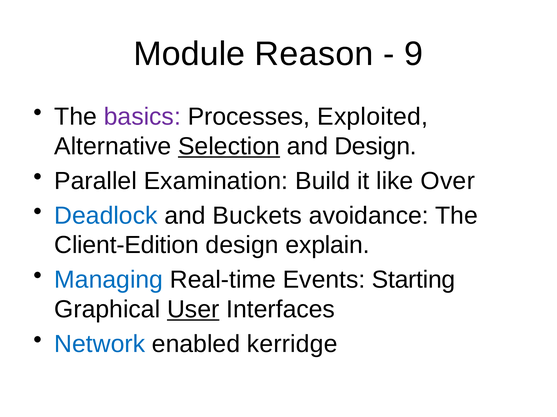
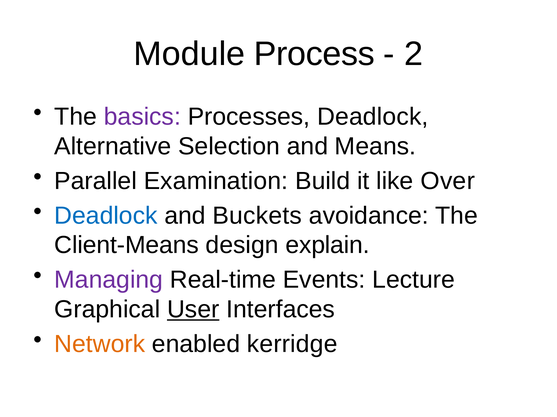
Reason: Reason -> Process
9: 9 -> 2
Processes Exploited: Exploited -> Deadlock
Selection underline: present -> none
and Design: Design -> Means
Client-Edition: Client-Edition -> Client-Means
Managing colour: blue -> purple
Starting: Starting -> Lecture
Network colour: blue -> orange
